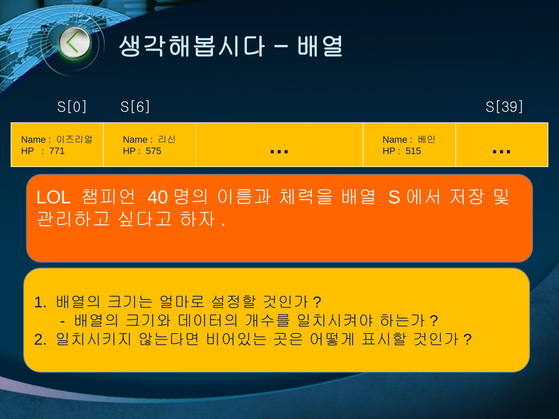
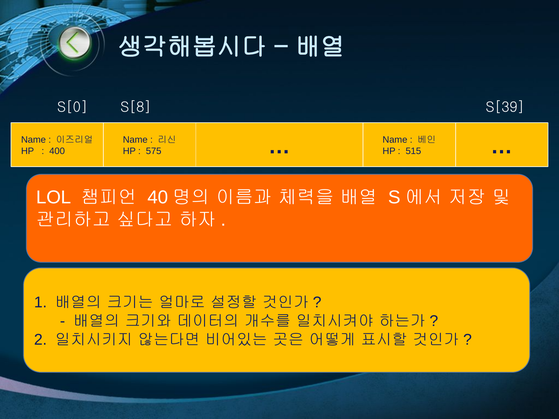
S[6: S[6 -> S[8
771: 771 -> 400
